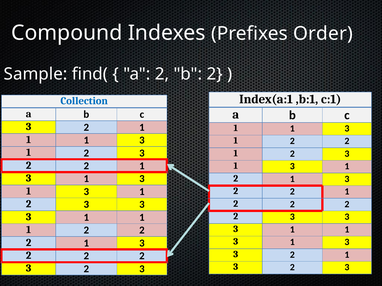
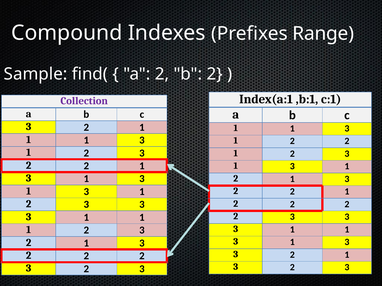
Order: Order -> Range
Collection colour: blue -> purple
2 at (142, 231): 2 -> 3
